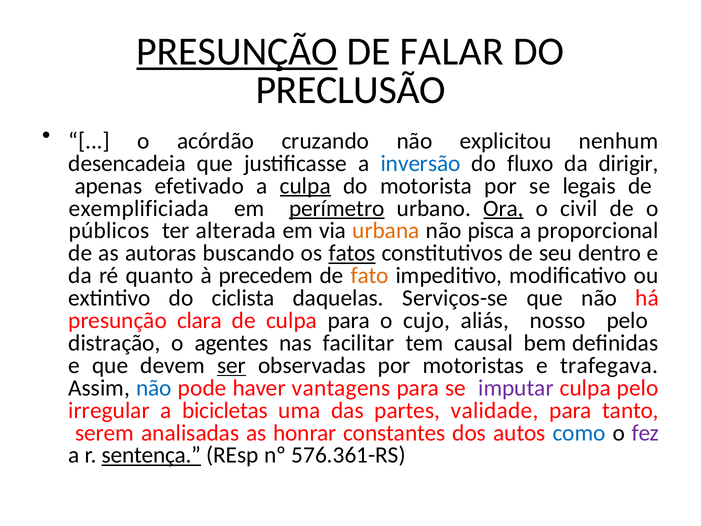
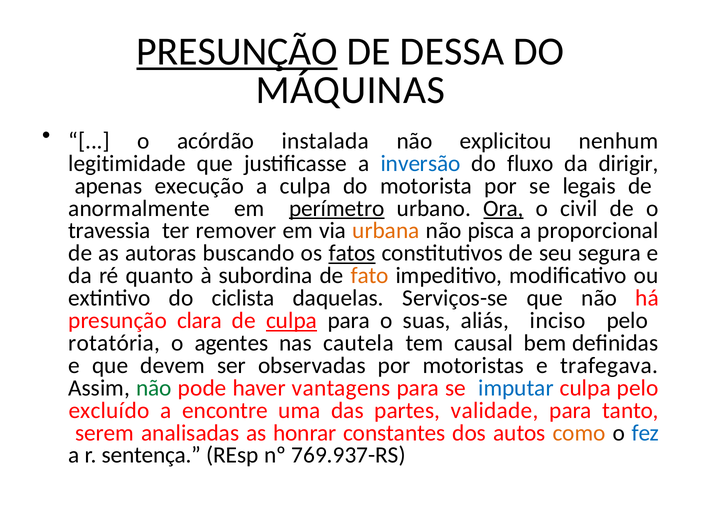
FALAR: FALAR -> DESSA
PRECLUSÃO: PRECLUSÃO -> MÁQUINAS
cruzando: cruzando -> instalada
desencadeia: desencadeia -> legitimidade
efetivado: efetivado -> execução
culpa at (305, 186) underline: present -> none
exemplificiada: exemplificiada -> anormalmente
públicos: públicos -> travessia
alterada: alterada -> remover
dentro: dentro -> segura
precedem: precedem -> subordina
culpa at (292, 320) underline: none -> present
cujo: cujo -> suas
nosso: nosso -> inciso
distração: distração -> rotatória
facilitar: facilitar -> cautela
ser underline: present -> none
não at (154, 388) colour: blue -> green
imputar colour: purple -> blue
irregular: irregular -> excluído
bicicletas: bicicletas -> encontre
como colour: blue -> orange
fez colour: purple -> blue
sentença underline: present -> none
576.361-RS: 576.361-RS -> 769.937-RS
